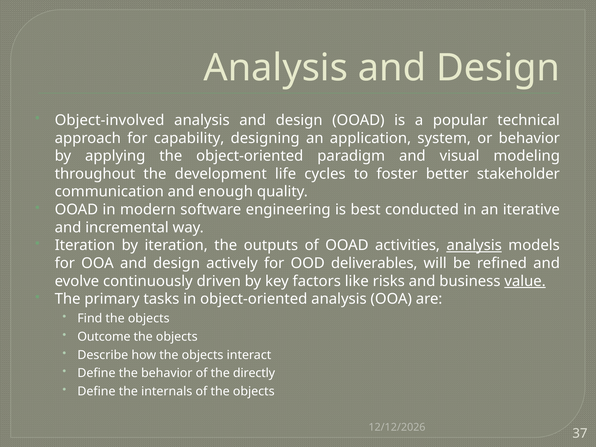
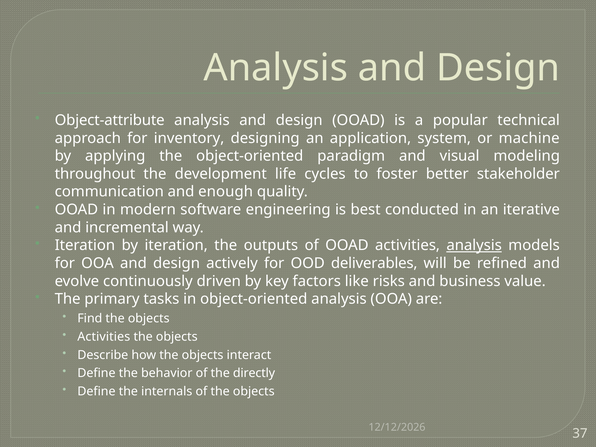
Object-involved: Object-involved -> Object-attribute
capability: capability -> inventory
or behavior: behavior -> machine
value underline: present -> none
Outcome at (104, 337): Outcome -> Activities
